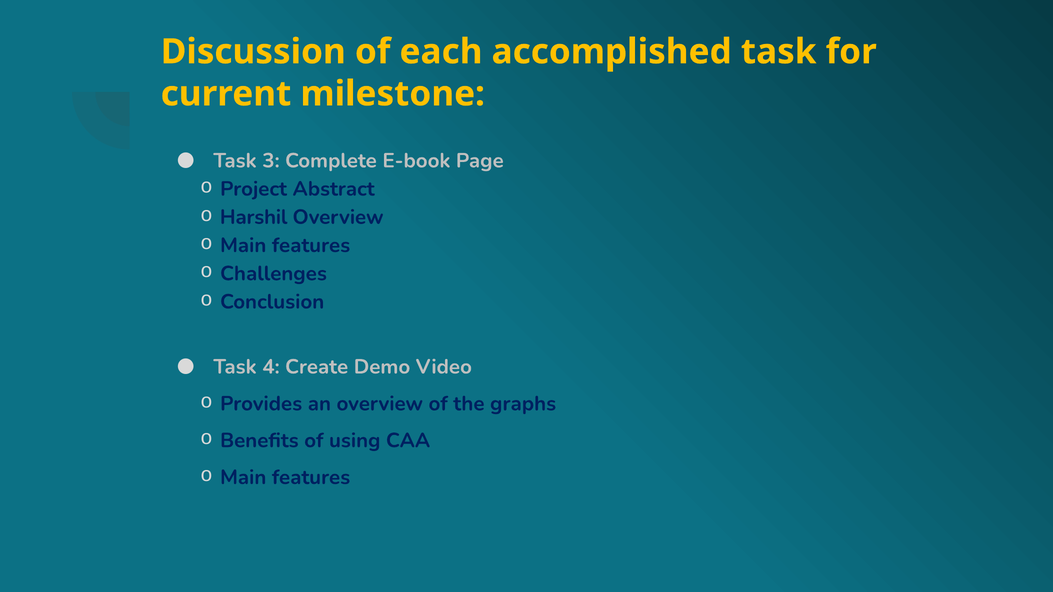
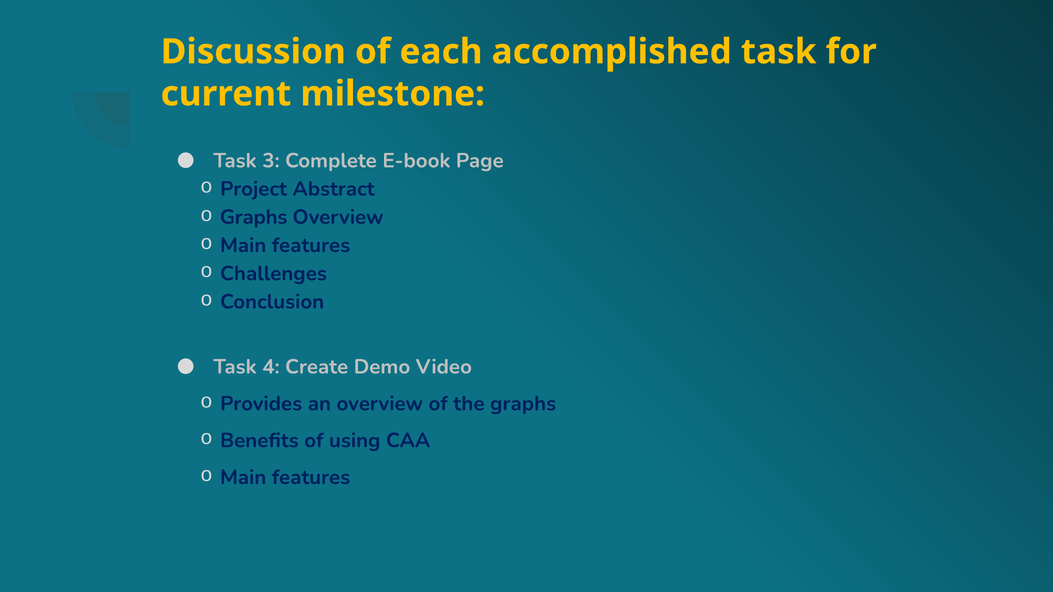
Harshil at (254, 217): Harshil -> Graphs
